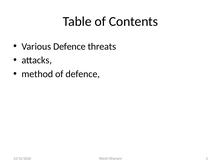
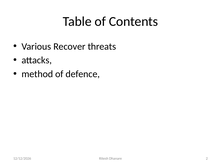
Various Defence: Defence -> Recover
